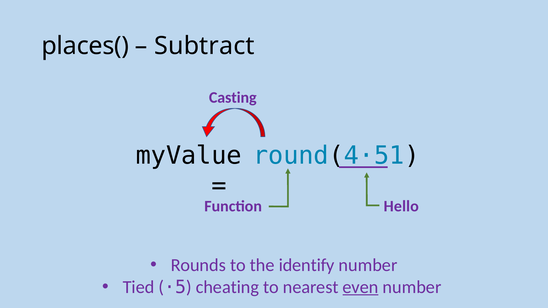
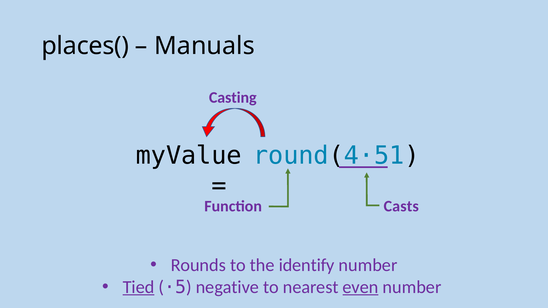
Subtract: Subtract -> Manuals
Hello: Hello -> Casts
Tied underline: none -> present
cheating: cheating -> negative
